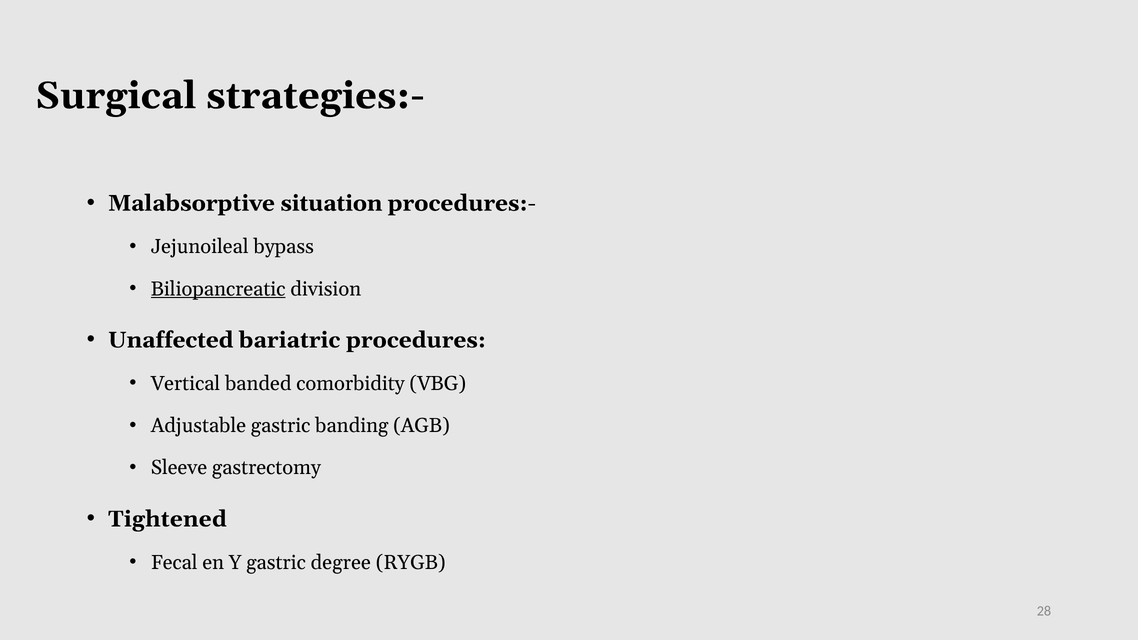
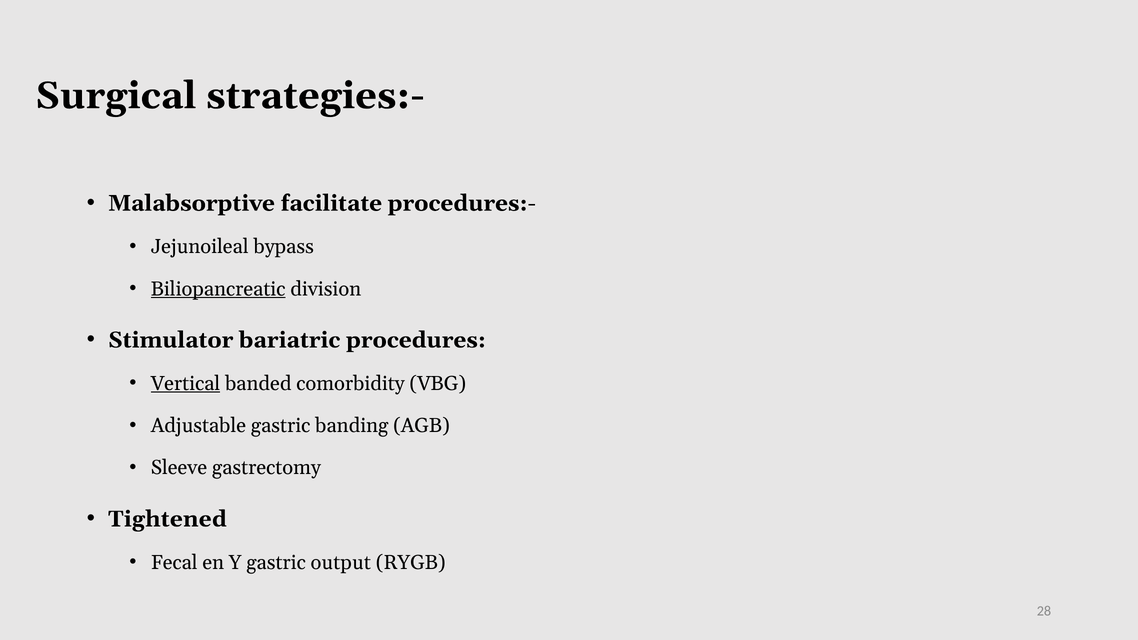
situation: situation -> facilitate
Unaffected: Unaffected -> Stimulator
Vertical underline: none -> present
degree: degree -> output
